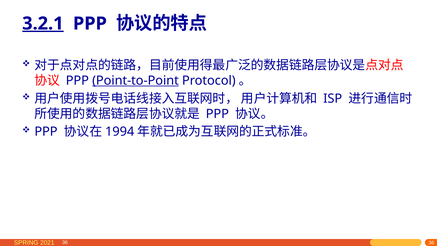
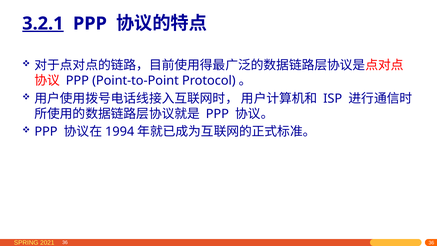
Point-to-Point underline: present -> none
